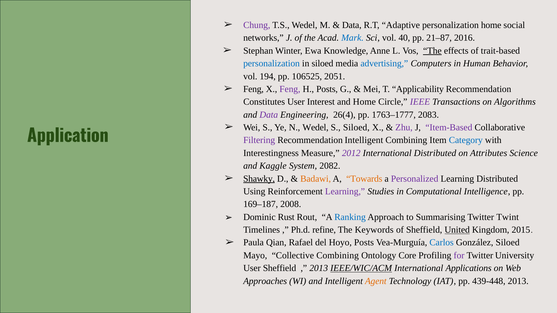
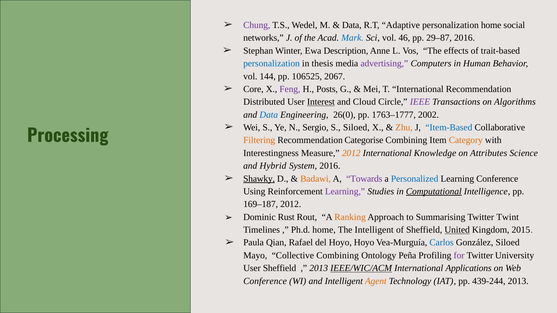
40: 40 -> 46
21–87: 21–87 -> 29–87
Knowledge: Knowledge -> Description
The at (432, 51) underline: present -> none
in siloed: siloed -> thesis
advertising colour: blue -> purple
194: 194 -> 144
2051: 2051 -> 2067
Feng at (253, 89): Feng -> Core
T Applicability: Applicability -> International
Constitutes: Constitutes -> Distributed
Interest underline: none -> present
and Home: Home -> Cloud
Data at (269, 115) colour: purple -> blue
26(4: 26(4 -> 26(0
2083: 2083 -> 2002
N Wedel: Wedel -> Sergio
Zhu colour: purple -> orange
Item-Based colour: purple -> blue
Application: Application -> Processing
Filtering colour: purple -> orange
Recommendation Intelligent: Intelligent -> Categorise
Category colour: blue -> orange
2012 at (351, 153) colour: purple -> orange
International Distributed: Distributed -> Knowledge
Kaggle: Kaggle -> Hybrid
System 2082: 2082 -> 2016
Towards colour: orange -> purple
Personalized colour: purple -> blue
Learning Distributed: Distributed -> Conference
Computational underline: none -> present
169–187 2008: 2008 -> 2012
Ranking colour: blue -> orange
Ph.d refine: refine -> home
The Keywords: Keywords -> Intelligent
Hoyo Posts: Posts -> Hoyo
Core: Core -> Peña
Approaches at (265, 281): Approaches -> Conference
439-448: 439-448 -> 439-244
